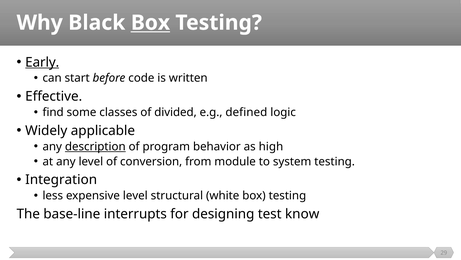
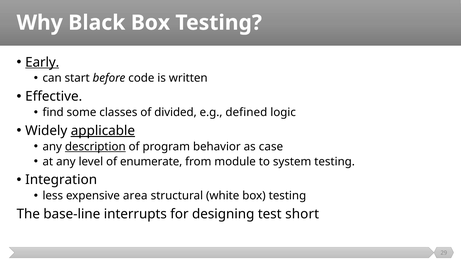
Box at (150, 23) underline: present -> none
applicable underline: none -> present
high: high -> case
conversion: conversion -> enumerate
expensive level: level -> area
know: know -> short
